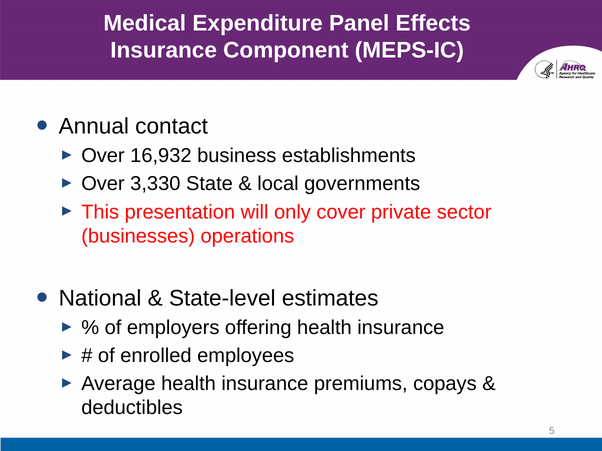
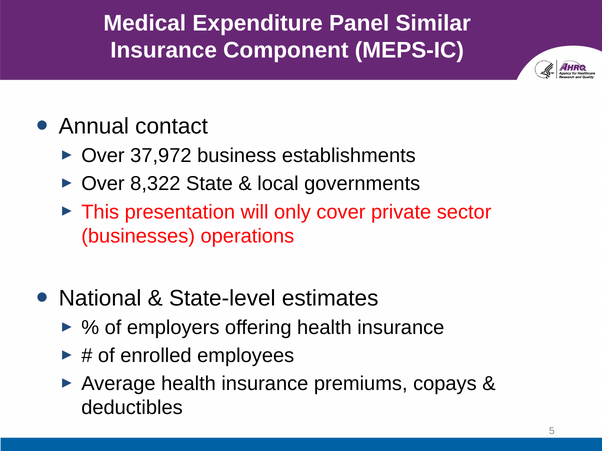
Effects: Effects -> Similar
16,932: 16,932 -> 37,972
3,330: 3,330 -> 8,322
